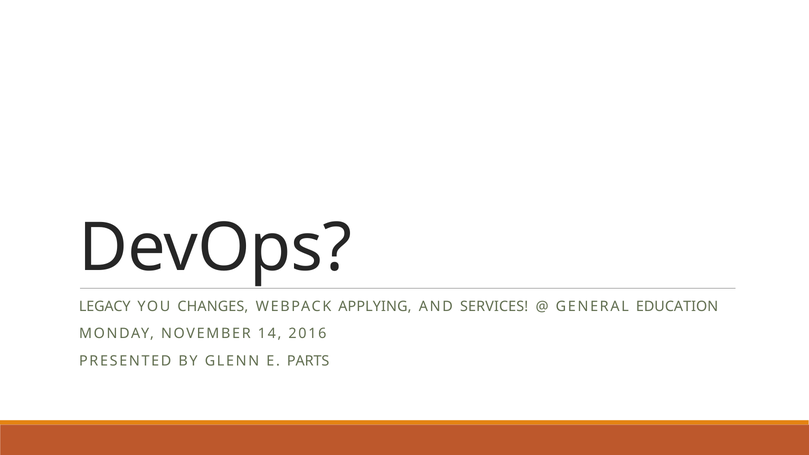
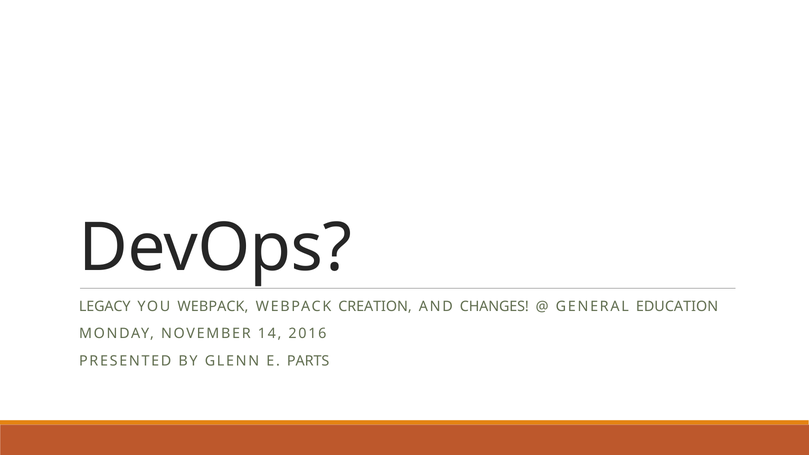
YOU CHANGES: CHANGES -> WEBPACK
APPLYING: APPLYING -> CREATION
SERVICES: SERVICES -> CHANGES
